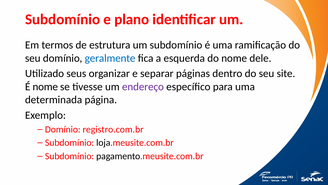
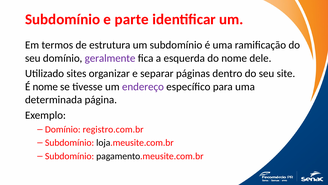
plano: plano -> parte
geralmente colour: blue -> purple
seus: seus -> sites
